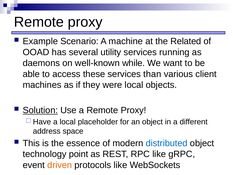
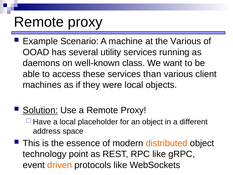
the Related: Related -> Various
while: while -> class
distributed colour: blue -> orange
